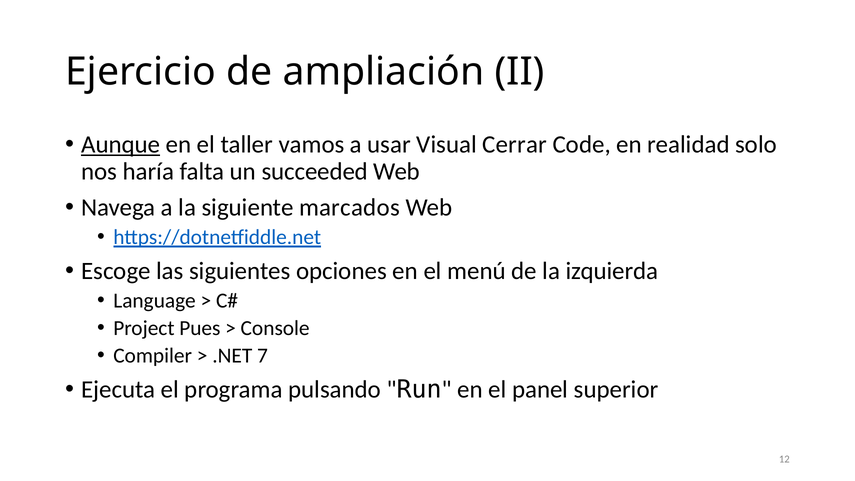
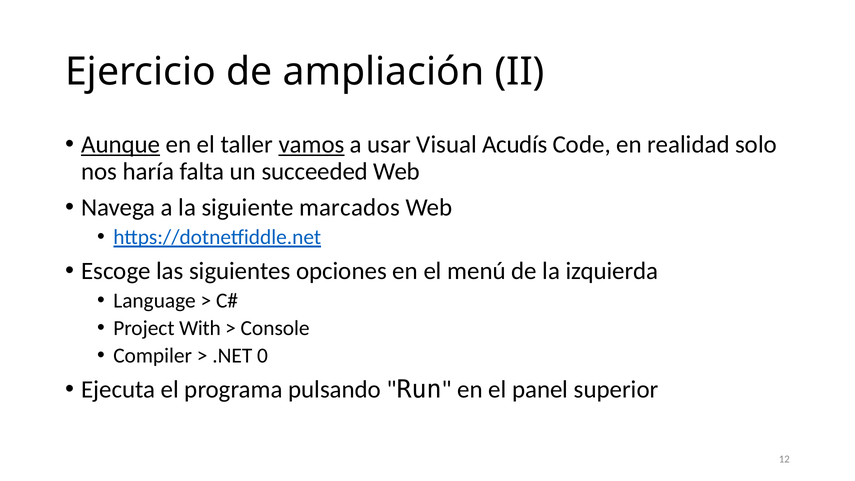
vamos underline: none -> present
Cerrar: Cerrar -> Acudís
Pues: Pues -> With
7: 7 -> 0
